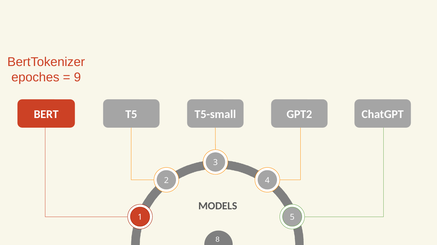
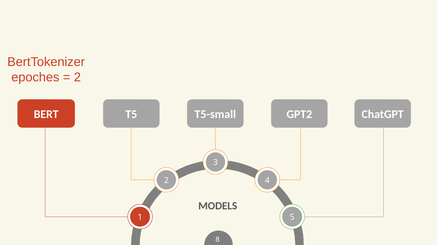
9 at (77, 78): 9 -> 2
